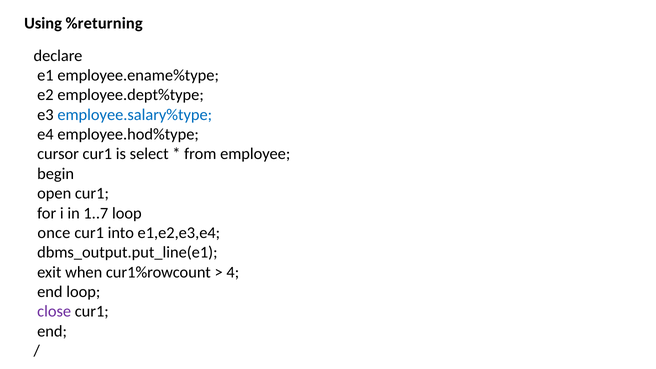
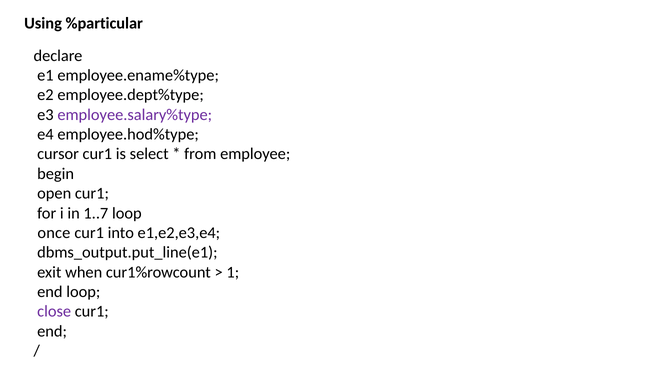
%returning: %returning -> %particular
employee.salary%type colour: blue -> purple
4: 4 -> 1
